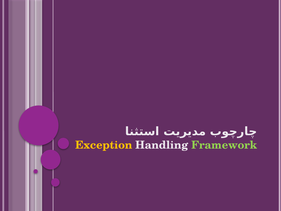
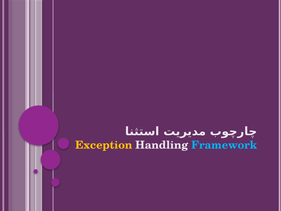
Framework colour: light green -> light blue
